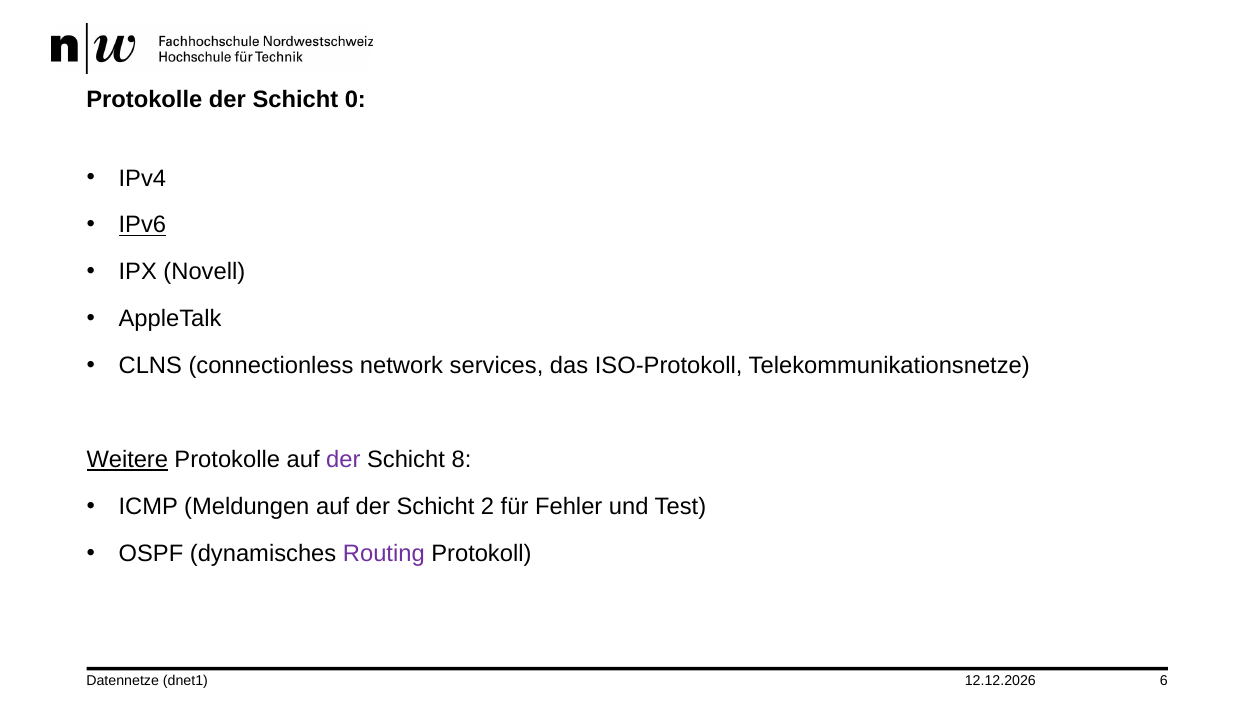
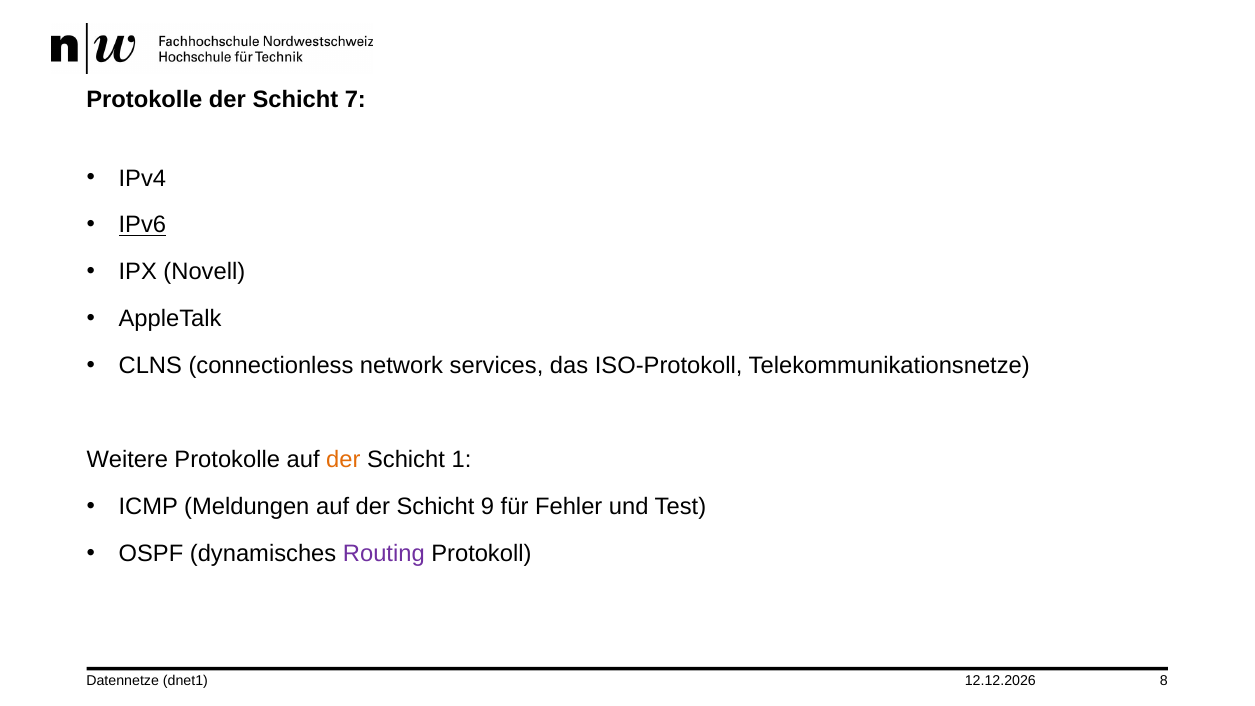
0: 0 -> 7
Weitere underline: present -> none
der at (343, 460) colour: purple -> orange
8: 8 -> 1
2: 2 -> 9
6: 6 -> 8
